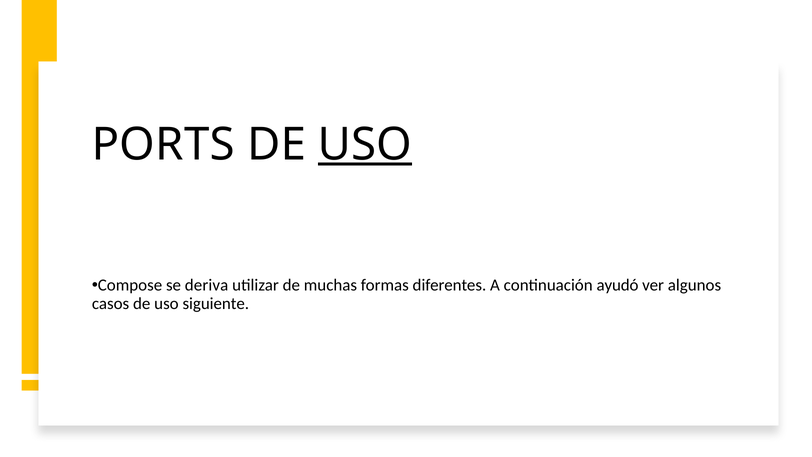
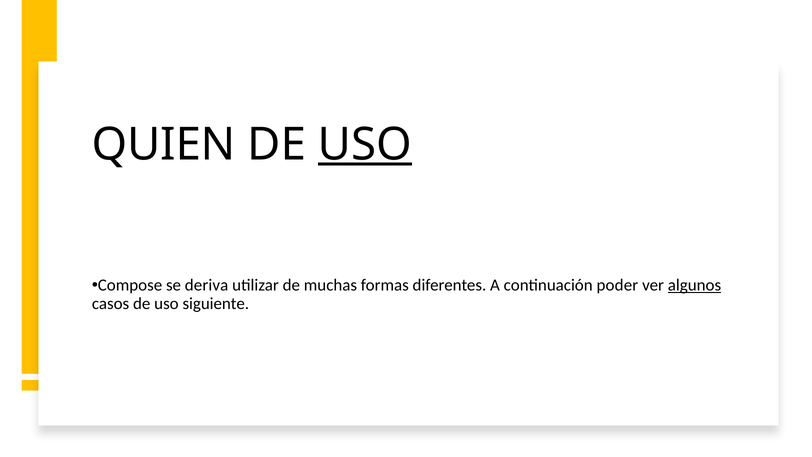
PORTS: PORTS -> QUIEN
ayudó: ayudó -> poder
algunos underline: none -> present
